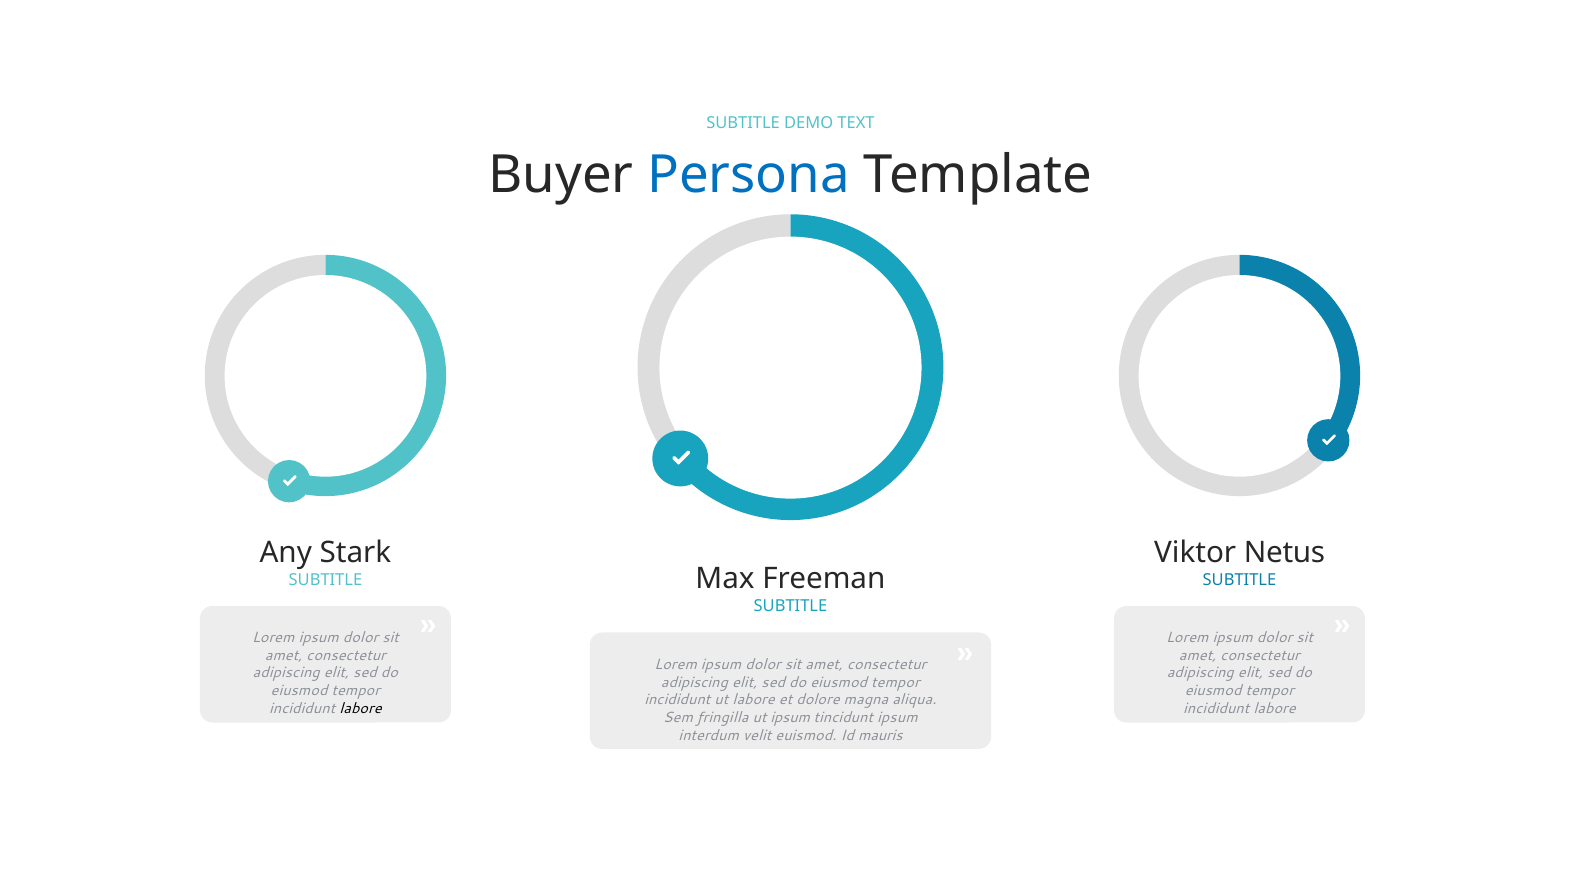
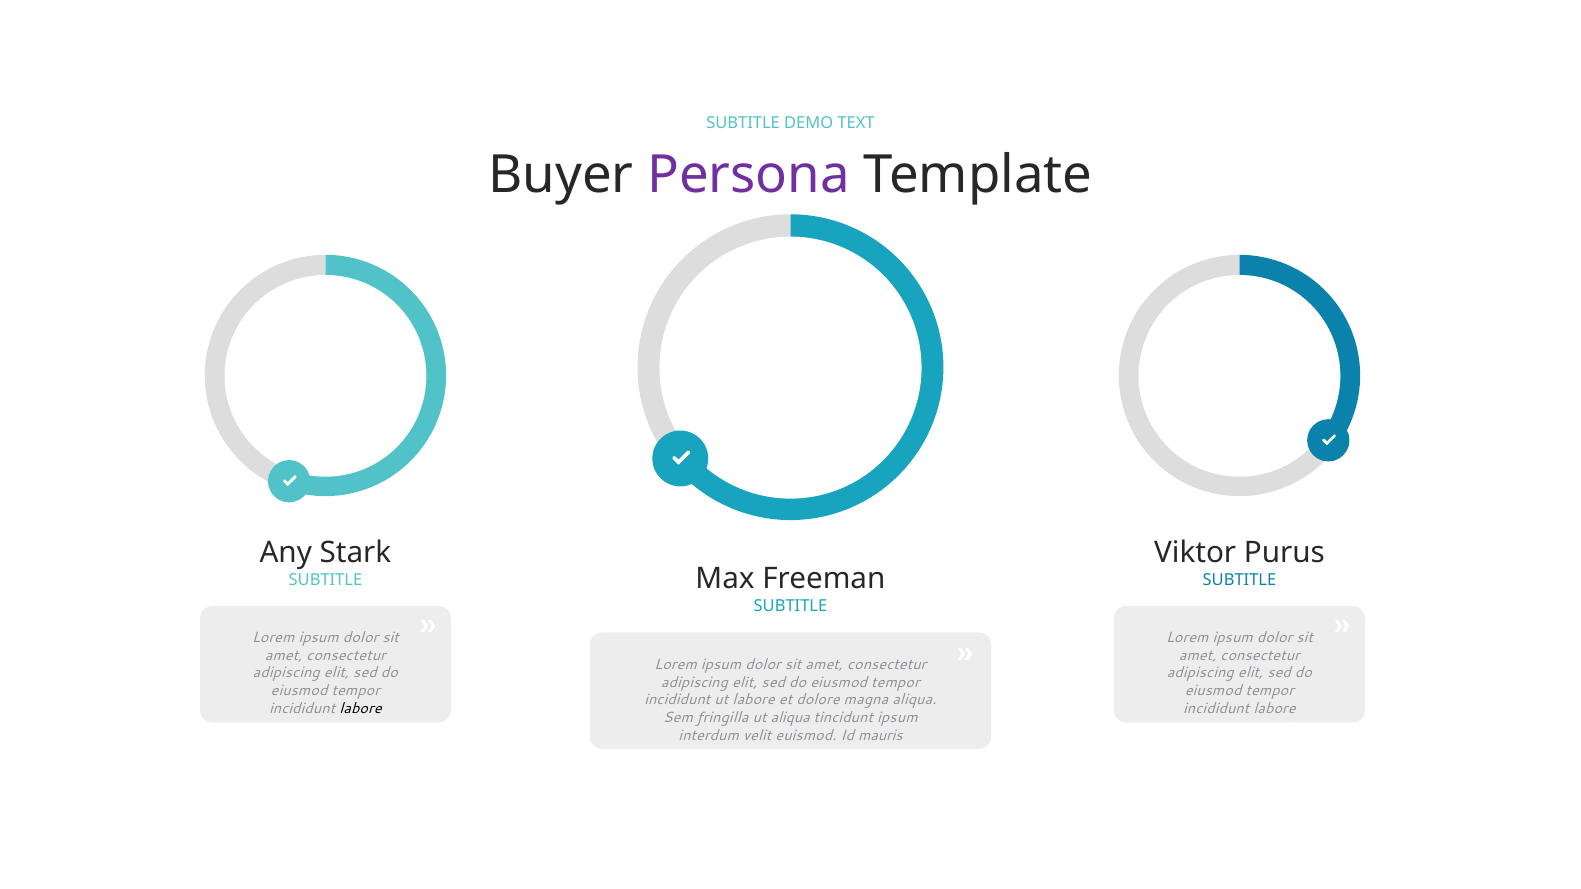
Persona colour: blue -> purple
Netus: Netus -> Purus
ut ipsum: ipsum -> aliqua
